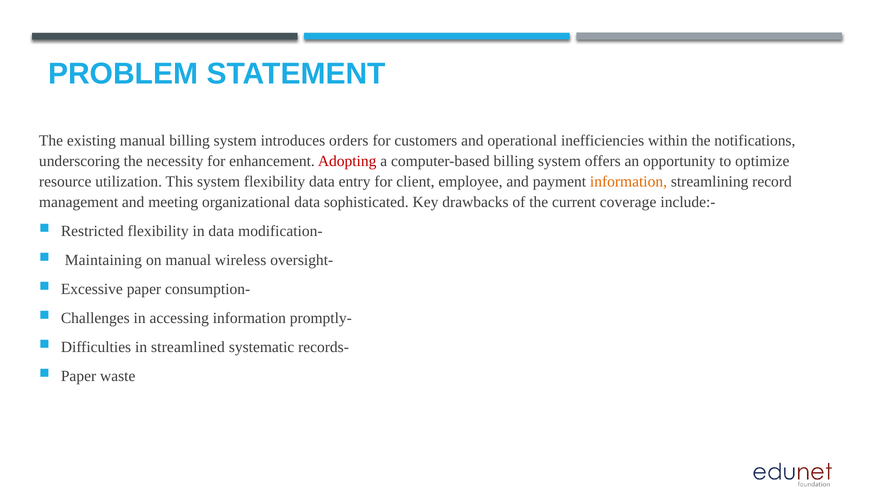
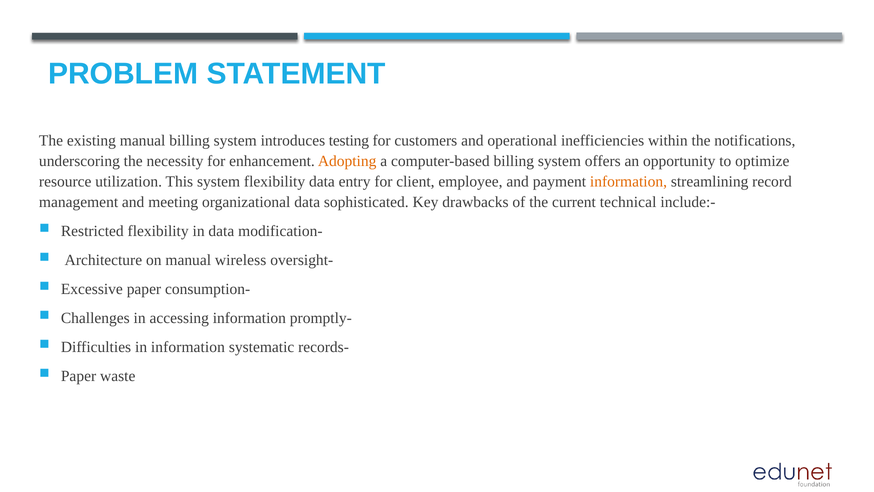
orders: orders -> testing
Adopting colour: red -> orange
coverage: coverage -> technical
Maintaining: Maintaining -> Architecture
in streamlined: streamlined -> information
